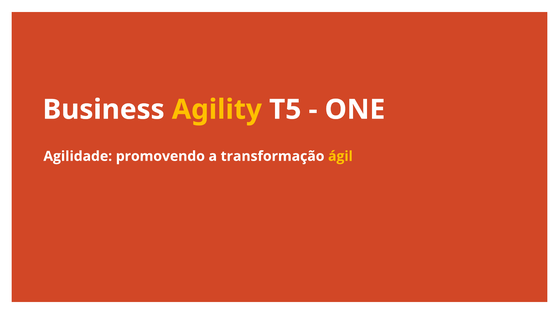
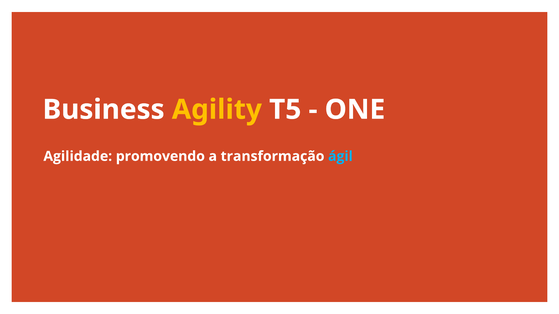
ágil colour: yellow -> light blue
